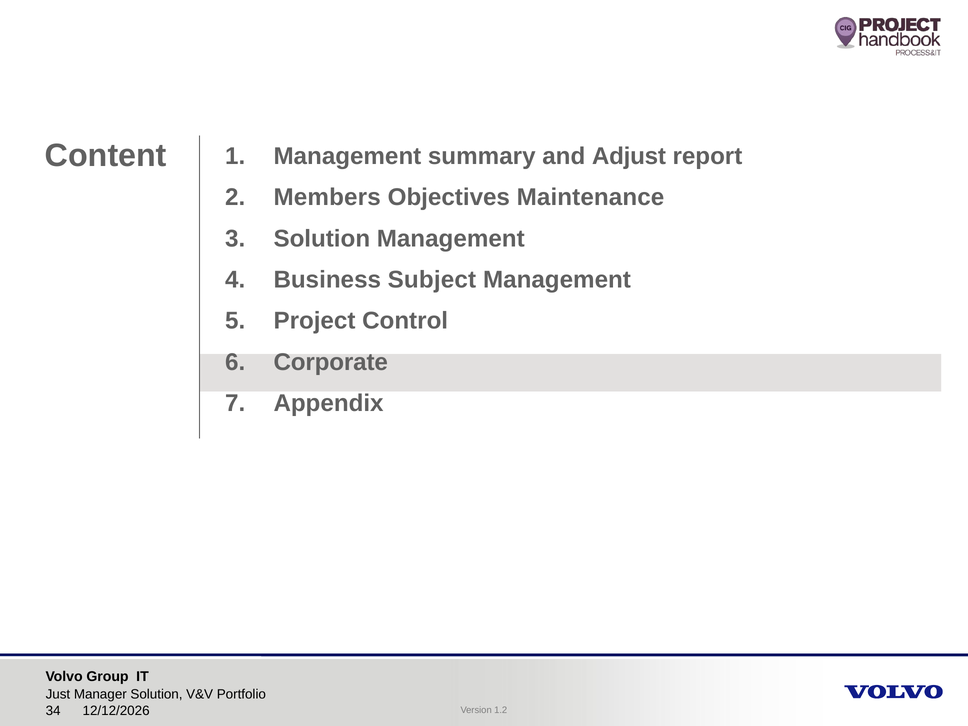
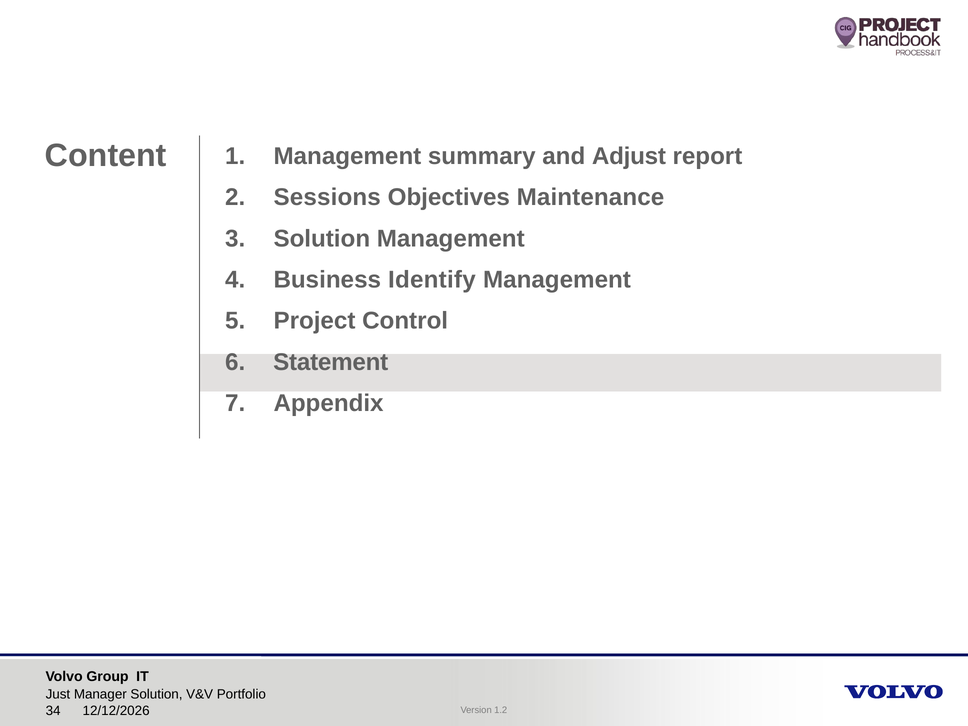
Members: Members -> Sessions
Subject: Subject -> Identify
Corporate: Corporate -> Statement
